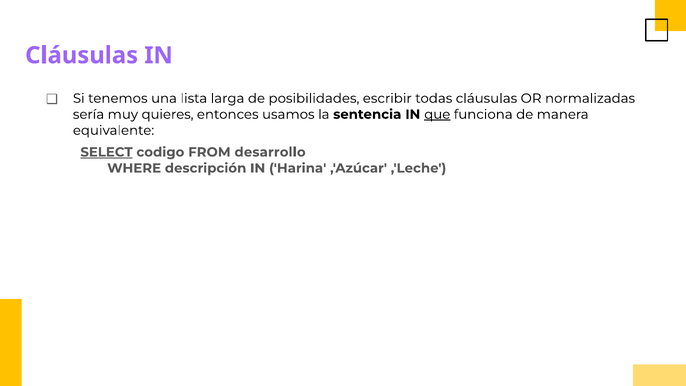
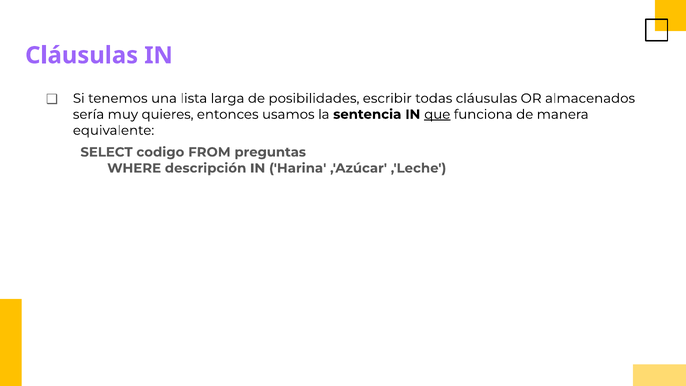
normalizadas: normalizadas -> almacenados
SELECT underline: present -> none
desarrollo: desarrollo -> preguntas
